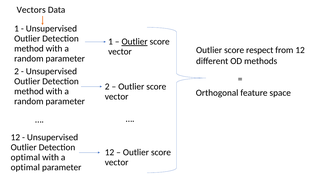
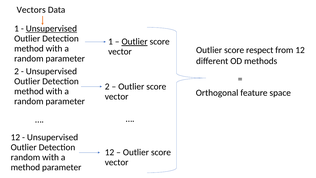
Unsupervised at (51, 29) underline: none -> present
optimal at (25, 157): optimal -> random
optimal at (25, 167): optimal -> method
